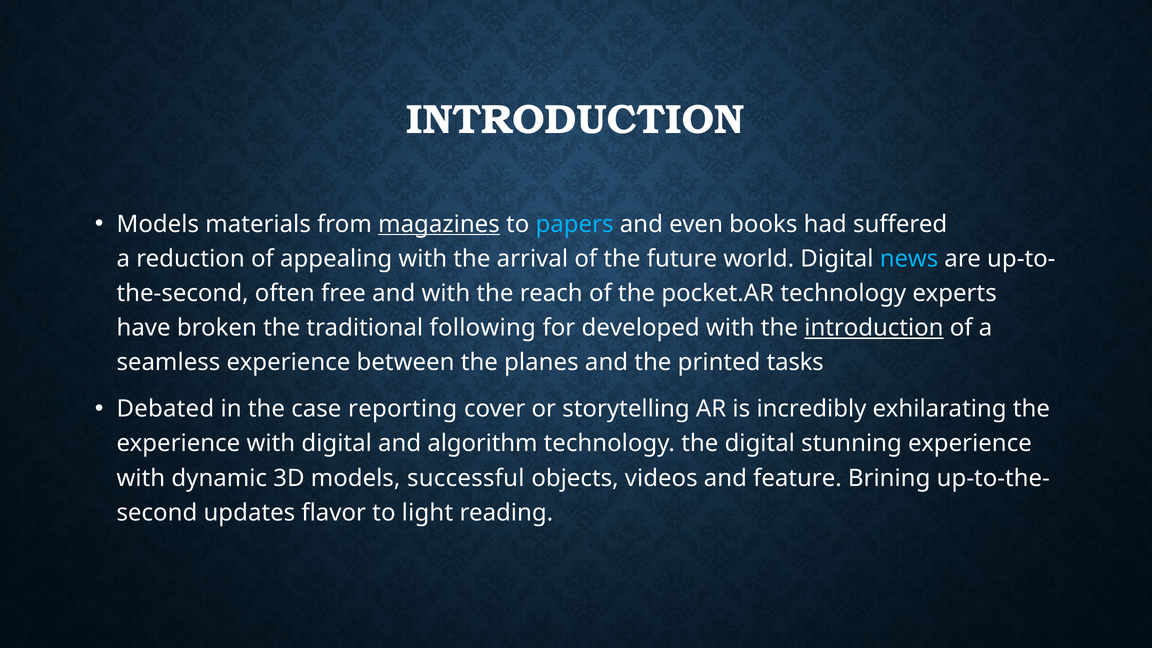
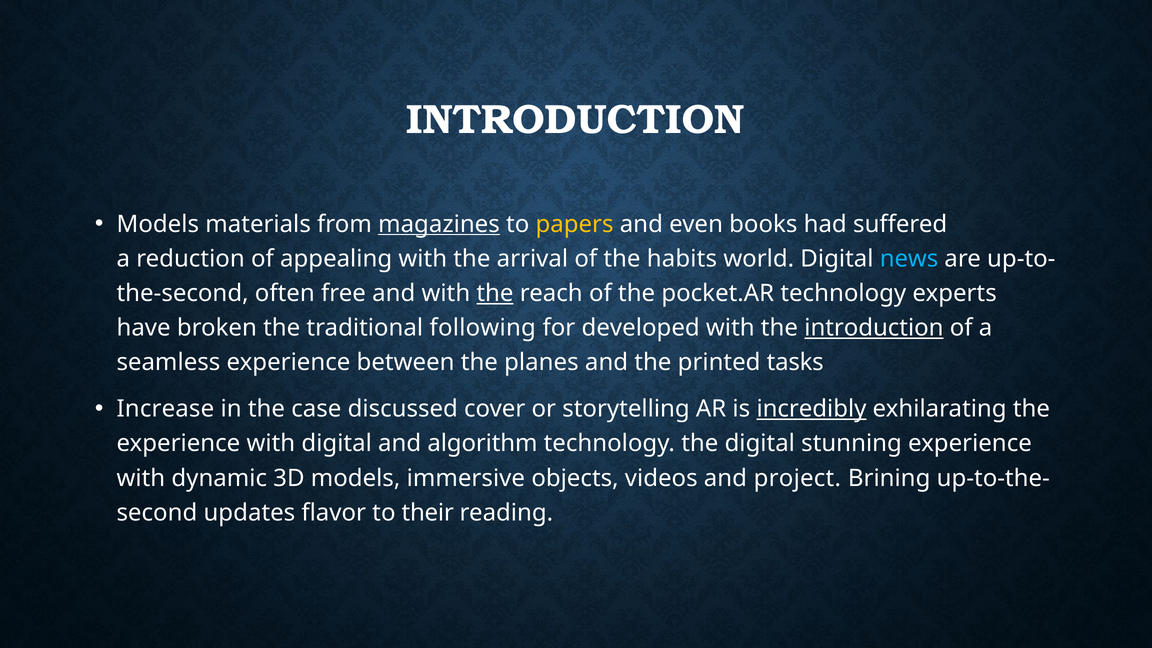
papers colour: light blue -> yellow
future: future -> habits
the at (495, 293) underline: none -> present
Debated: Debated -> Increase
reporting: reporting -> discussed
incredibly underline: none -> present
successful: successful -> immersive
feature: feature -> project
light: light -> their
